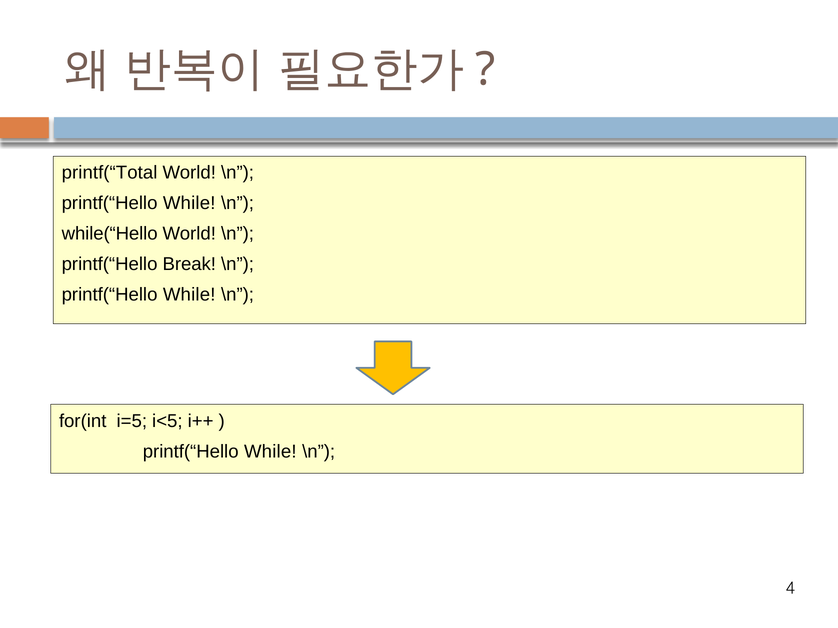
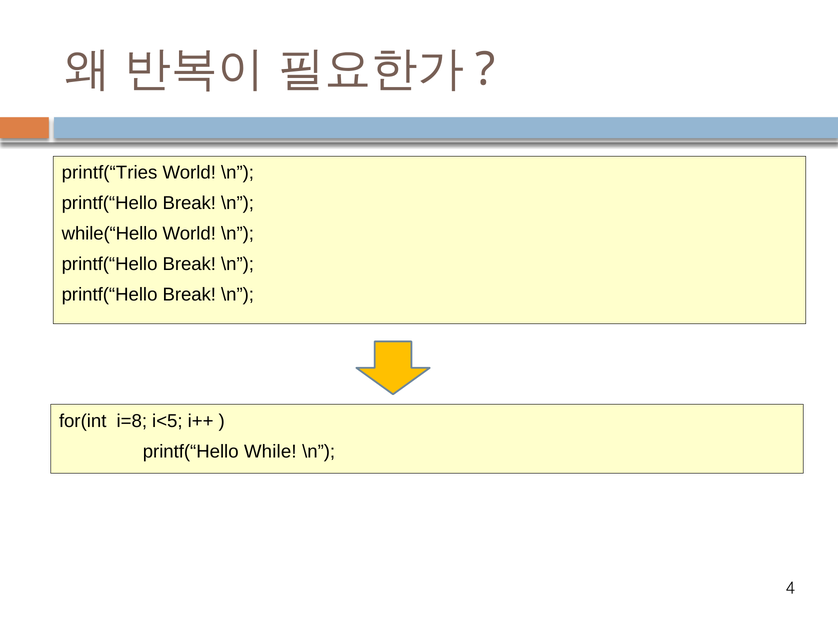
printf(“Total: printf(“Total -> printf(“Tries
While at (189, 203): While -> Break
While at (189, 295): While -> Break
i=5: i=5 -> i=8
